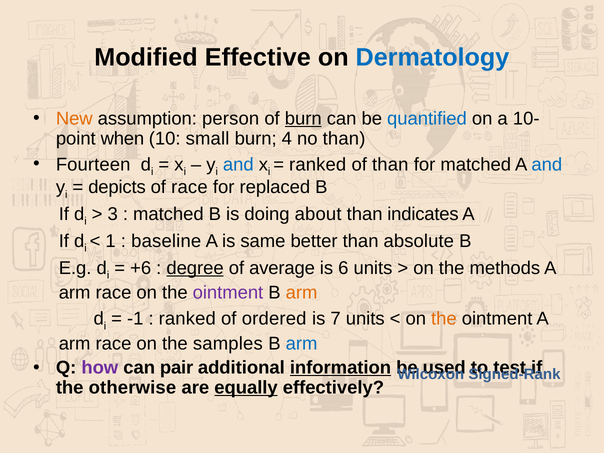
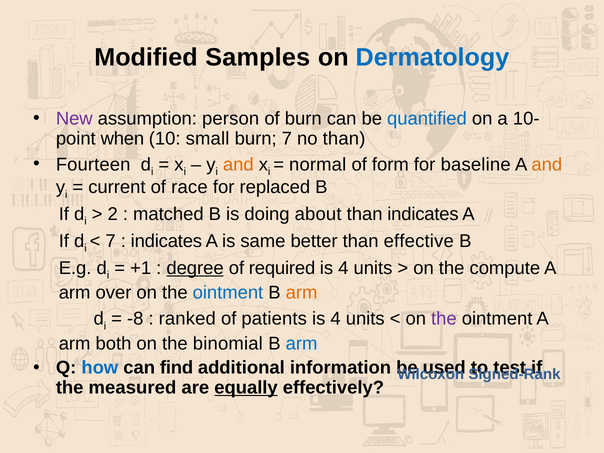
Effective: Effective -> Samples
New colour: orange -> purple
burn at (303, 119) underline: present -> none
burn 4: 4 -> 7
and at (238, 165) colour: blue -> orange
ranked at (318, 165): ranked -> normal
of than: than -> form
for matched: matched -> baseline
and at (547, 165) colour: blue -> orange
depicts: depicts -> current
3: 3 -> 2
1 at (111, 241): 1 -> 7
baseline at (166, 241): baseline -> indicates
absolute: absolute -> effective
+6: +6 -> +1
average: average -> required
6 at (343, 268): 6 -> 4
methods: methods -> compute
race at (113, 293): race -> over
ointment at (228, 293) colour: purple -> blue
-1: -1 -> -8
ordered: ordered -> patients
7 at (336, 319): 7 -> 4
the at (444, 319) colour: orange -> purple
race at (113, 344): race -> both
samples: samples -> binomial
how colour: purple -> blue
pair: pair -> find
information underline: present -> none
otherwise: otherwise -> measured
